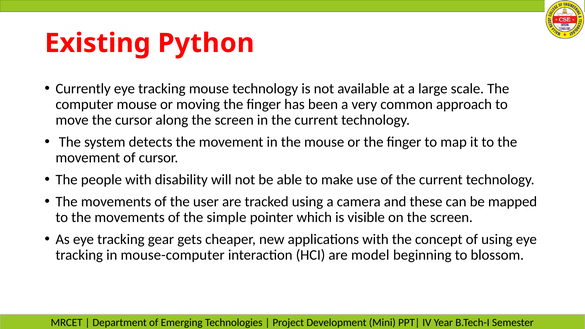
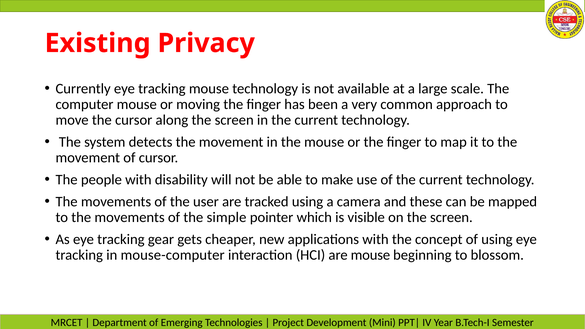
Python: Python -> Privacy
are model: model -> mouse
